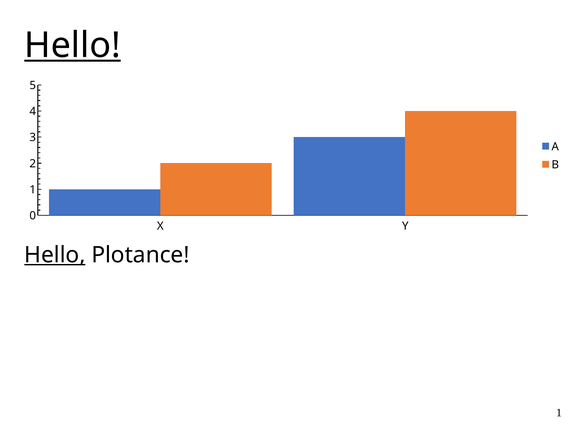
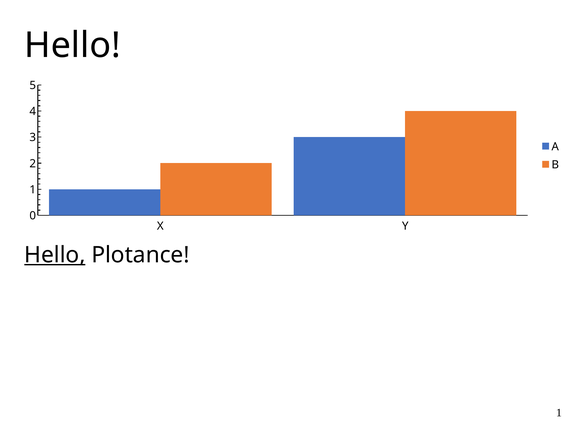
Hello at (72, 45) underline: present -> none
